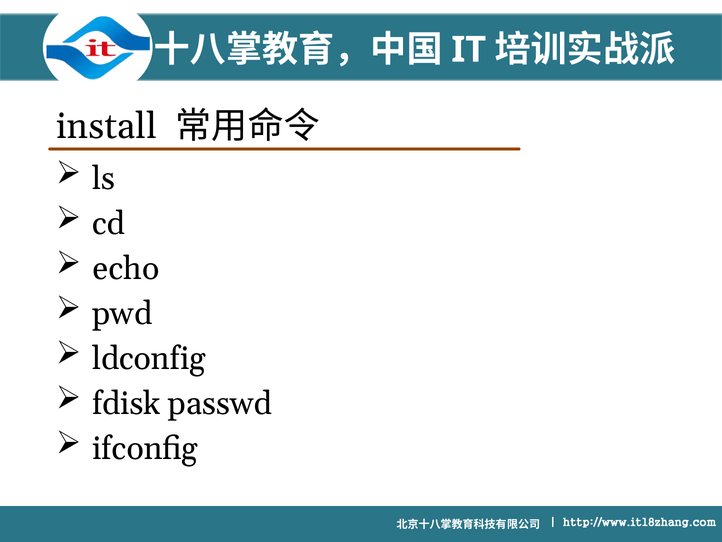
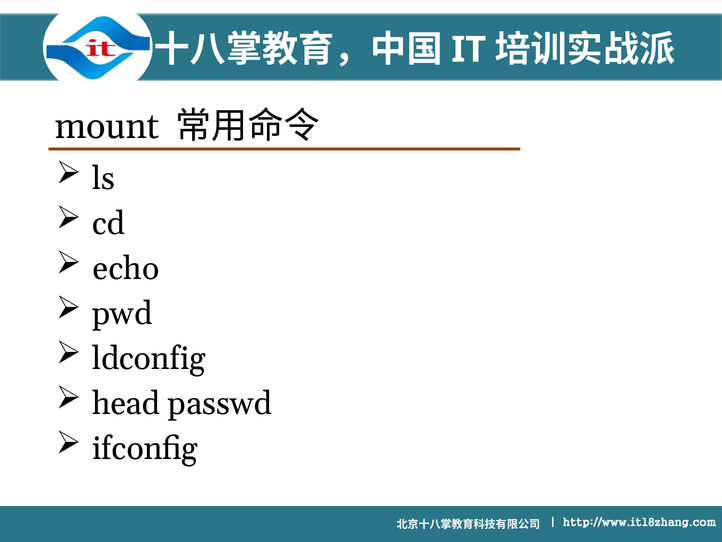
install: install -> mount
fdisk: fdisk -> head
